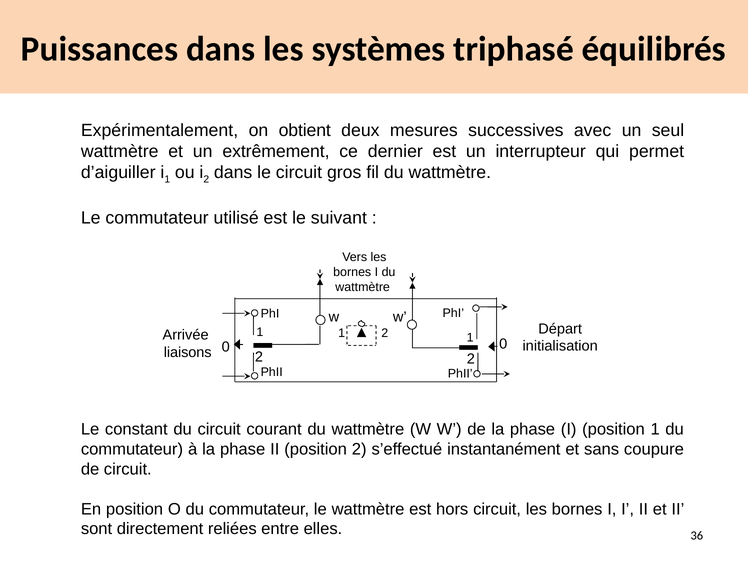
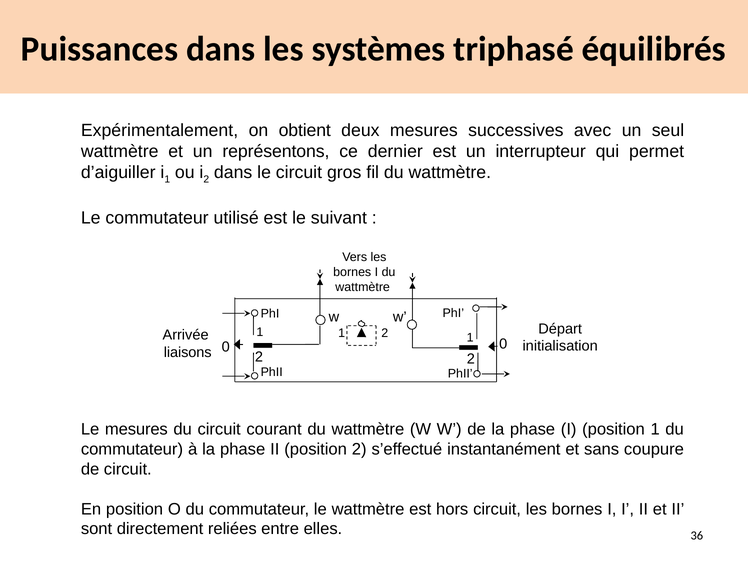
extrêmement: extrêmement -> représentons
Le constant: constant -> mesures
